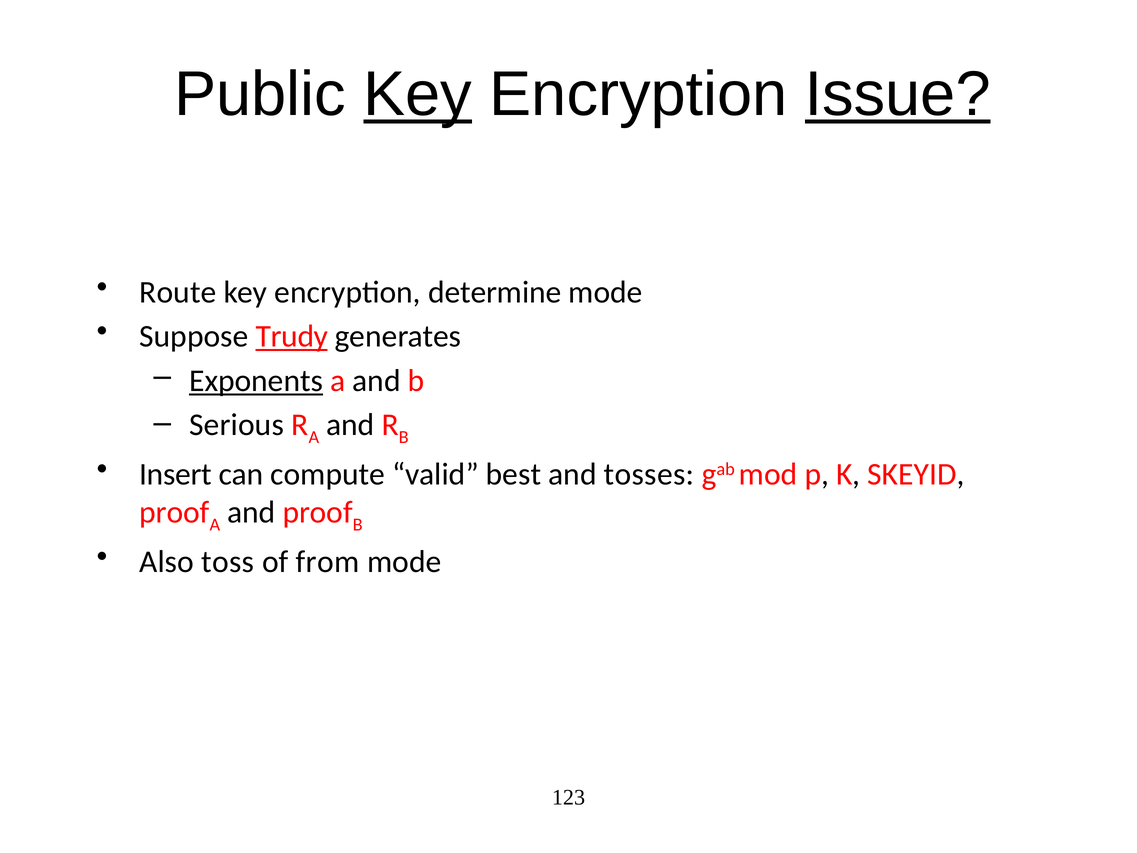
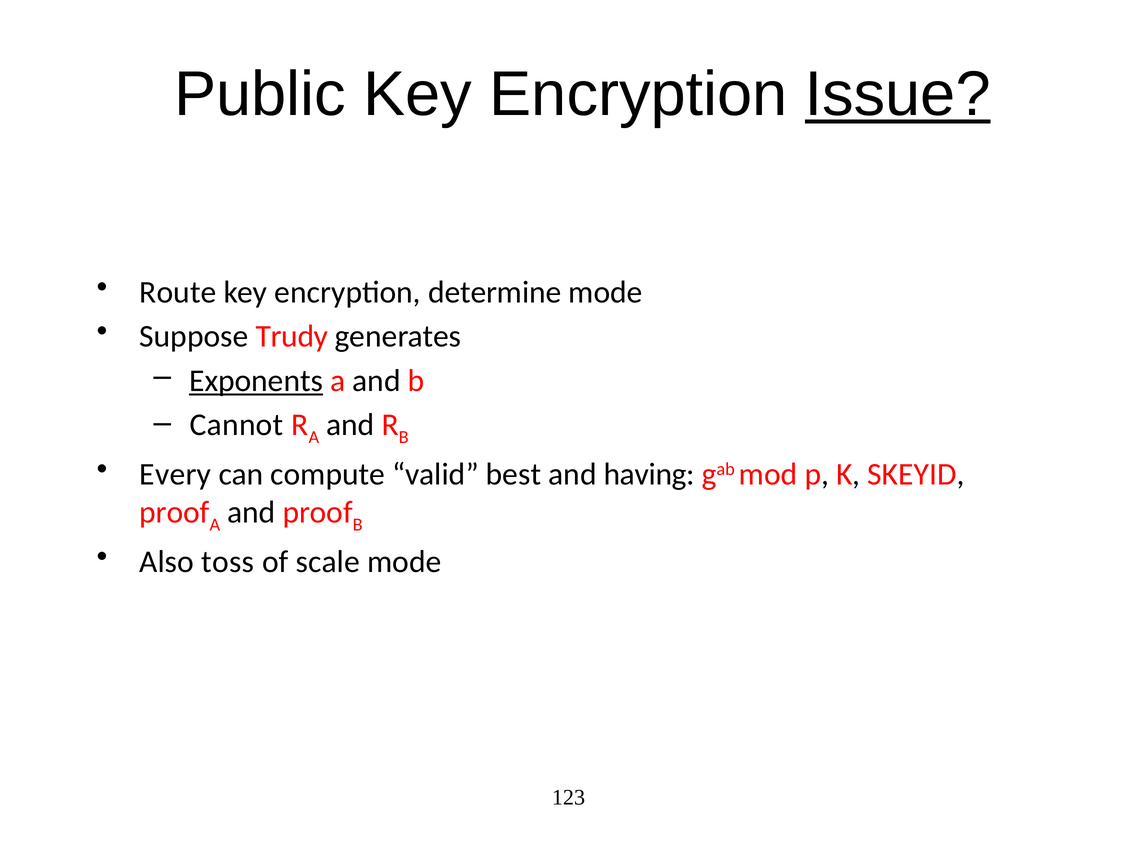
Key at (418, 94) underline: present -> none
Trudy underline: present -> none
Serious: Serious -> Cannot
Insert: Insert -> Every
tosses: tosses -> having
from: from -> scale
